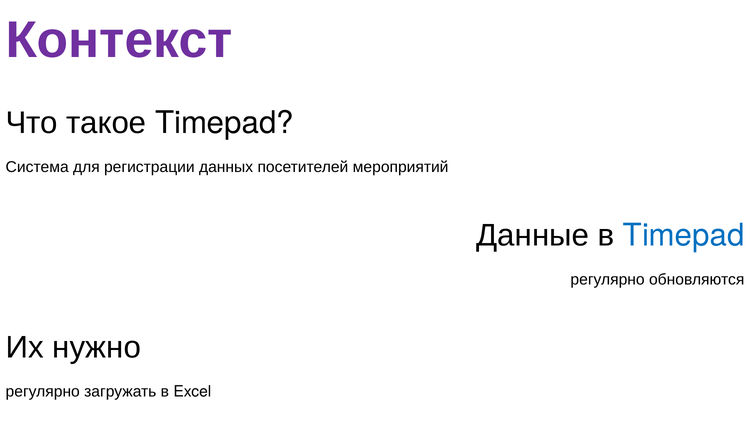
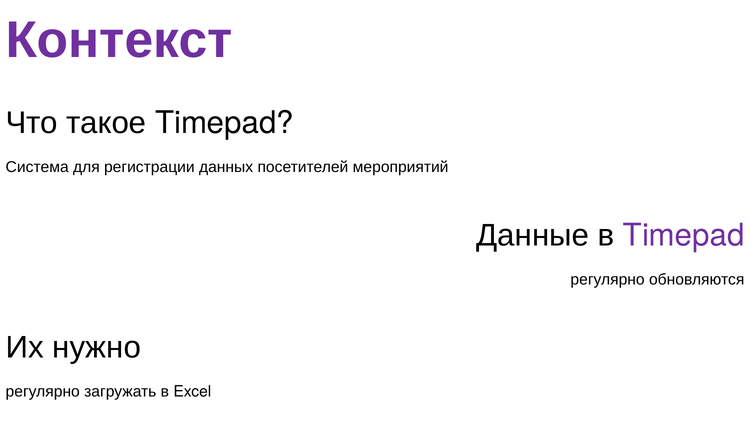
Timepad at (684, 235) colour: blue -> purple
